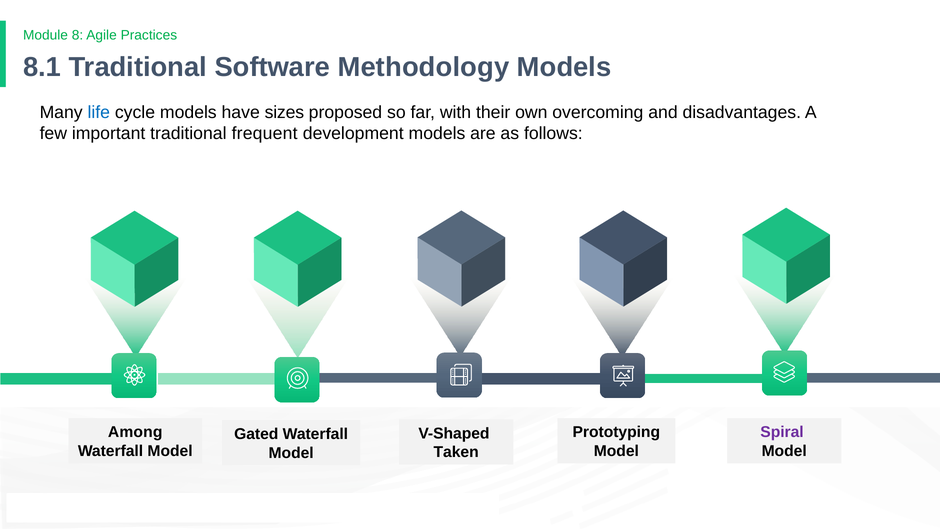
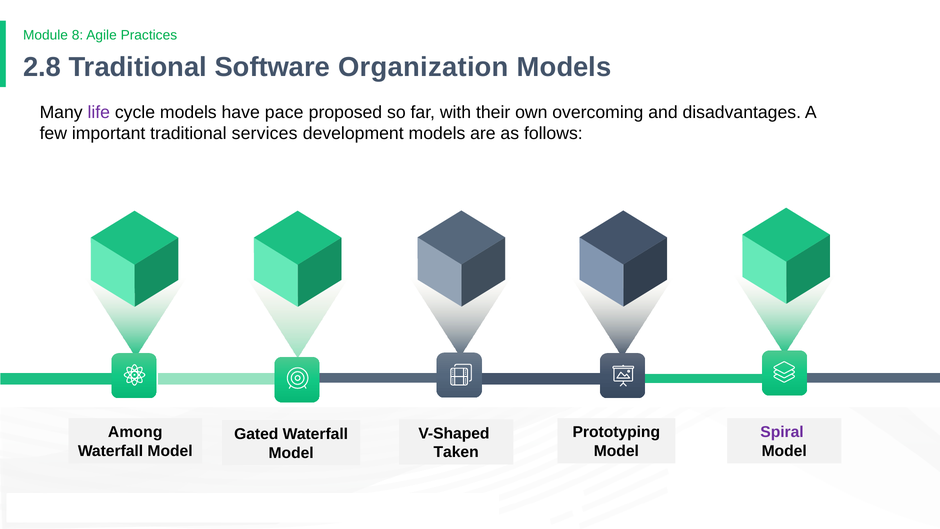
8.1: 8.1 -> 2.8
Methodology: Methodology -> Organization
life colour: blue -> purple
sizes: sizes -> pace
frequent: frequent -> services
